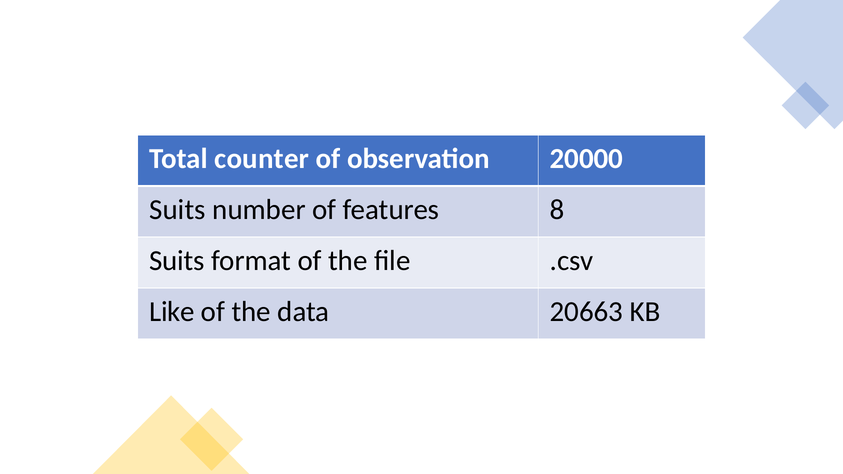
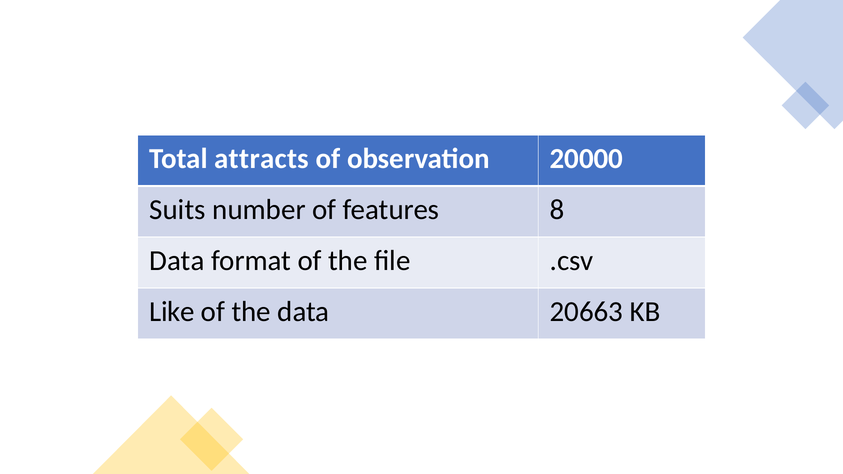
counter: counter -> attracts
Suits at (177, 261): Suits -> Data
